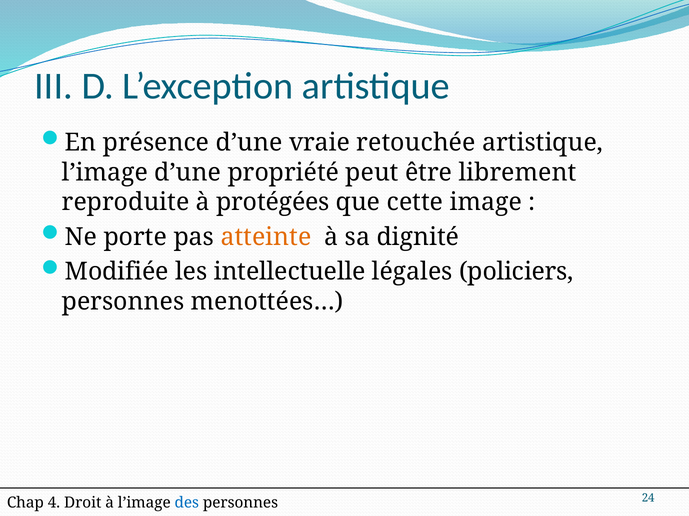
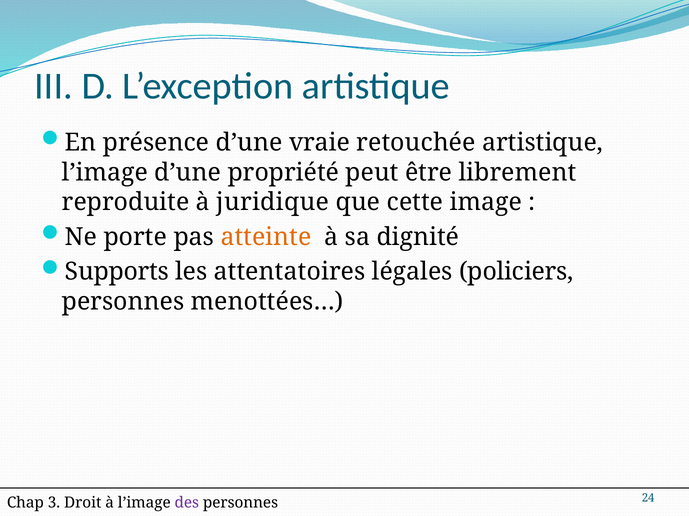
protégées: protégées -> juridique
Modifiée: Modifiée -> Supports
intellectuelle: intellectuelle -> attentatoires
4: 4 -> 3
des colour: blue -> purple
